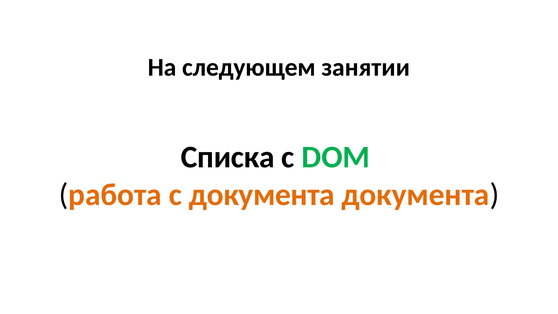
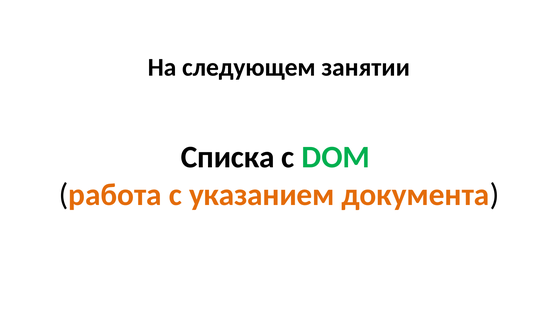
с документа: документа -> указанием
